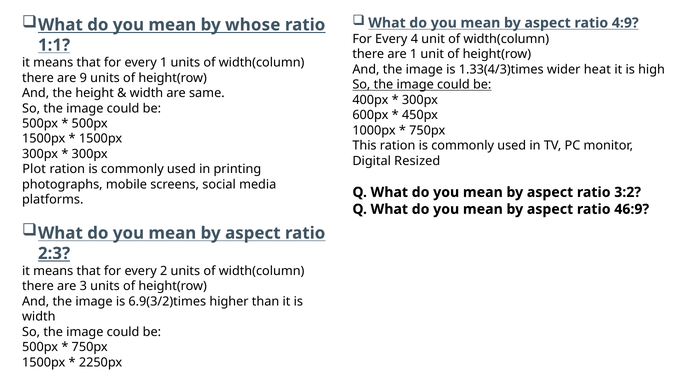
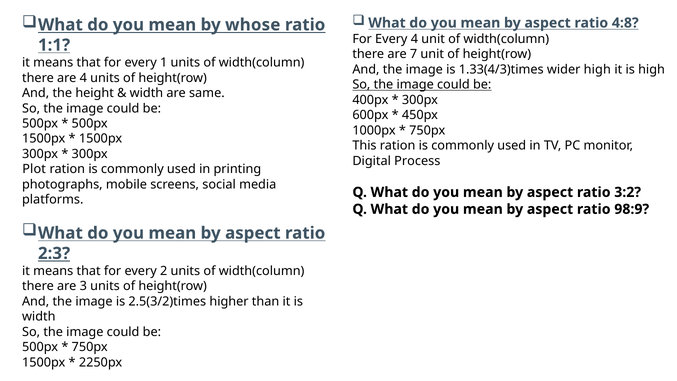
4:9: 4:9 -> 4:8
are 1: 1 -> 7
wider heat: heat -> high
are 9: 9 -> 4
Resized: Resized -> Process
46:9: 46:9 -> 98:9
6.9(3/2)times: 6.9(3/2)times -> 2.5(3/2)times
